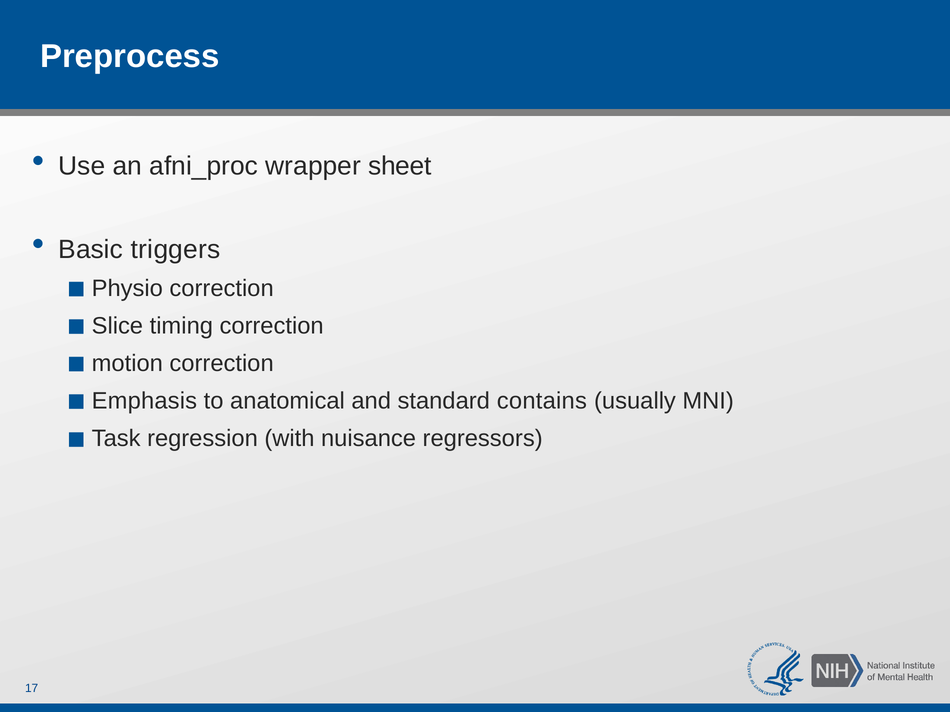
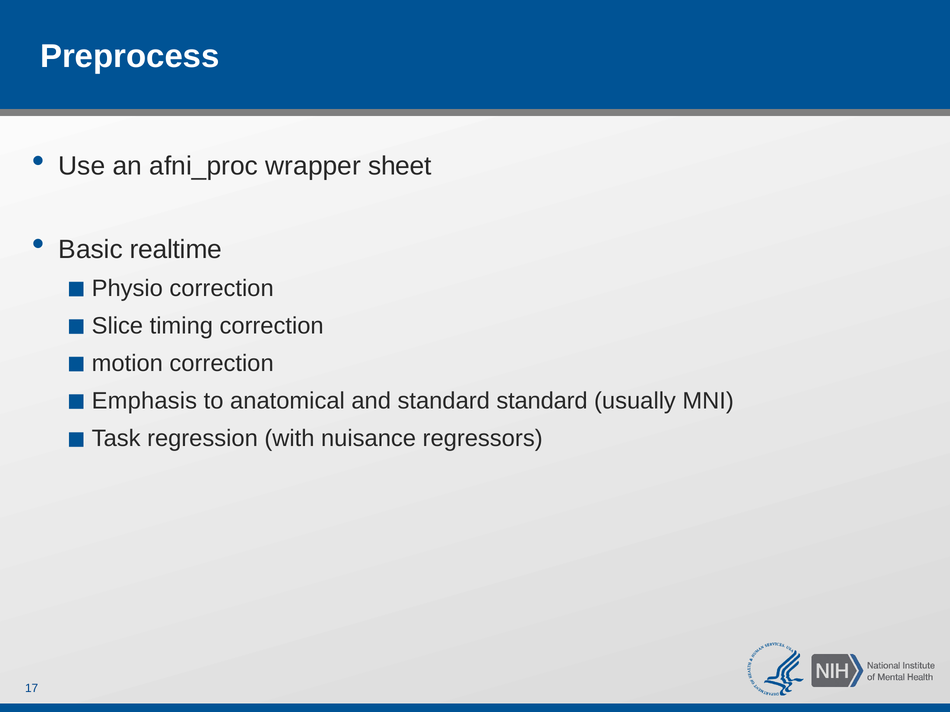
triggers: triggers -> realtime
standard contains: contains -> standard
